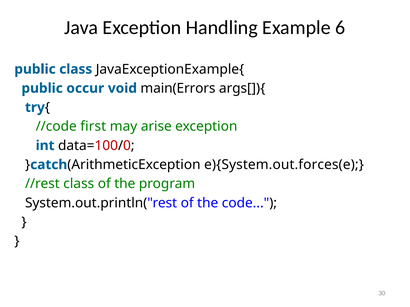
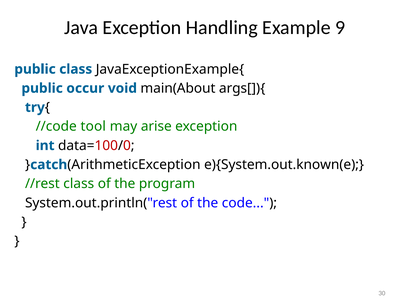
6: 6 -> 9
main(Errors: main(Errors -> main(About
first: first -> tool
e){System.out.forces(e: e){System.out.forces(e -> e){System.out.known(e
